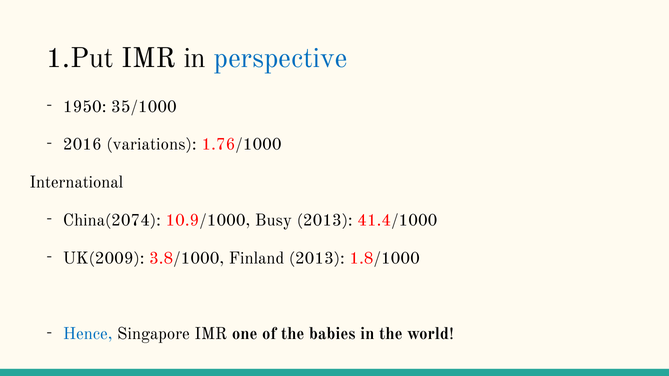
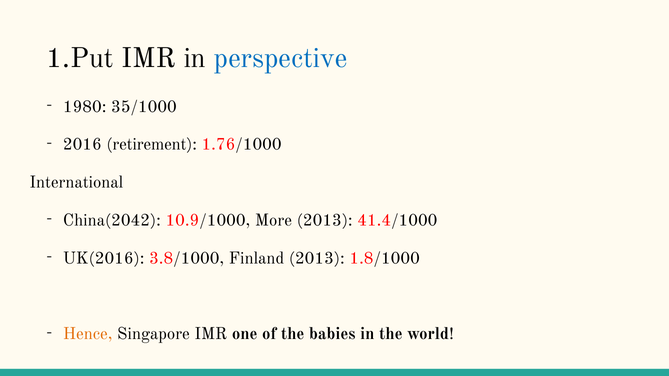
1950: 1950 -> 1980
variations: variations -> retirement
China(2074: China(2074 -> China(2042
Busy: Busy -> More
UK(2009: UK(2009 -> UK(2016
Hence colour: blue -> orange
